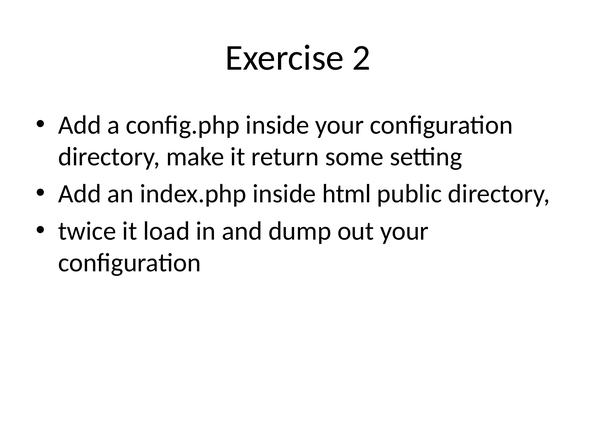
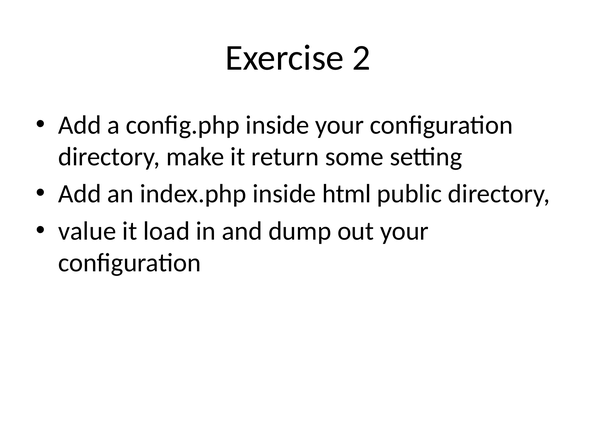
twice: twice -> value
